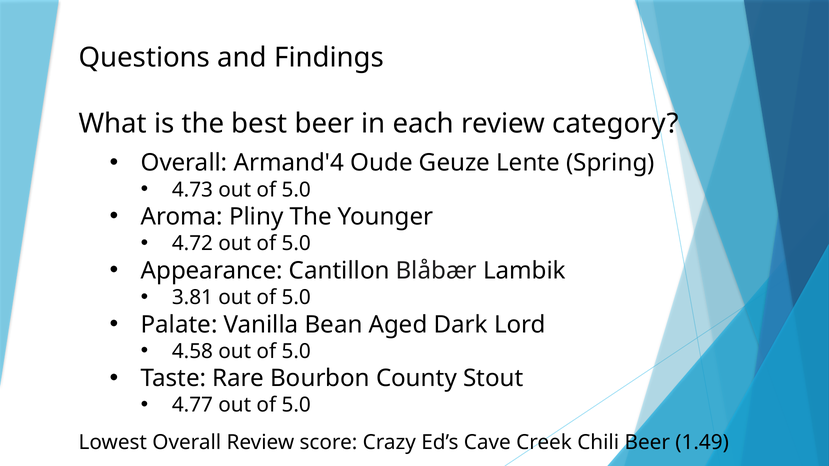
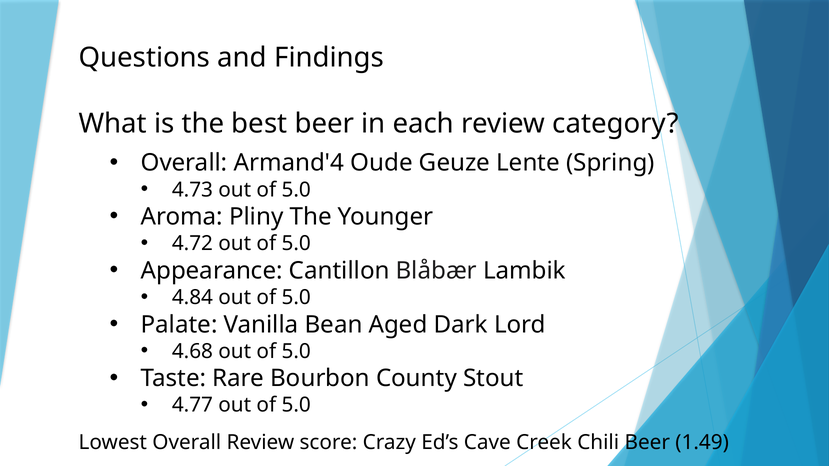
3.81: 3.81 -> 4.84
4.58: 4.58 -> 4.68
